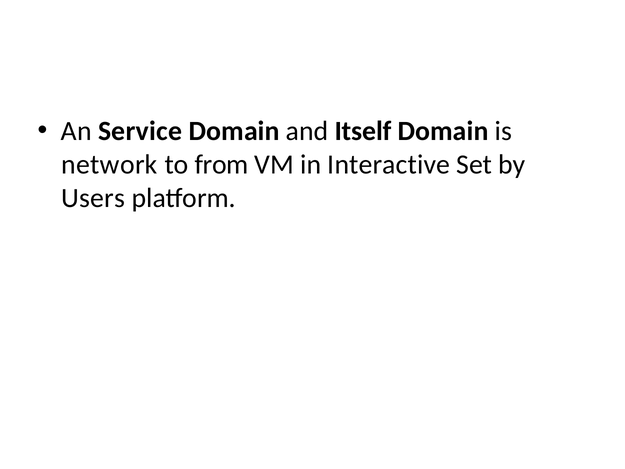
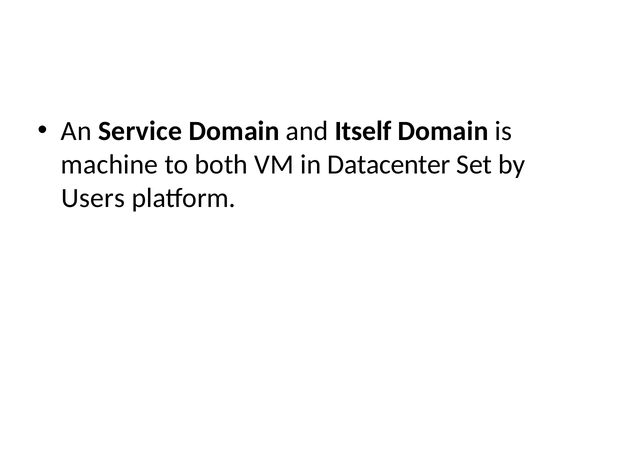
network: network -> machine
from: from -> both
Interactive: Interactive -> Datacenter
